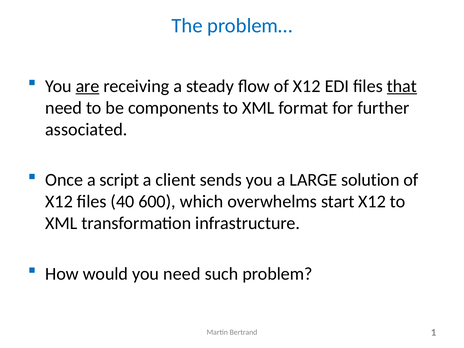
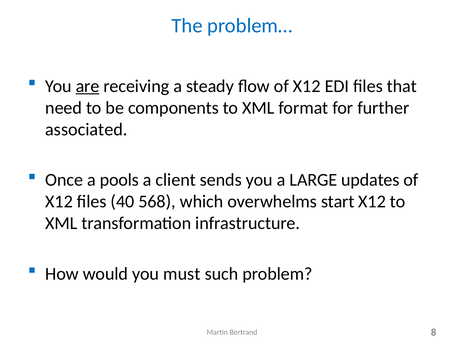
that underline: present -> none
script: script -> pools
solution: solution -> updates
600: 600 -> 568
you need: need -> must
1: 1 -> 8
